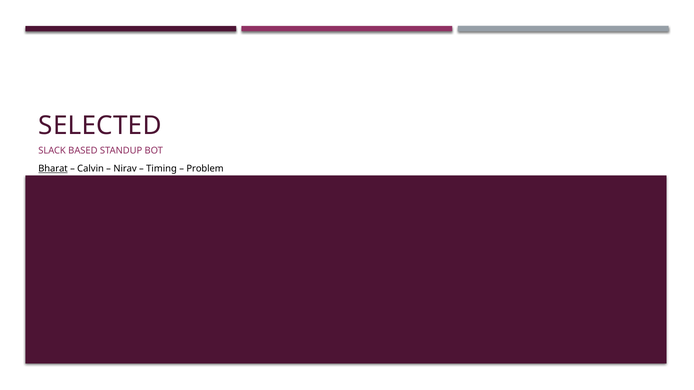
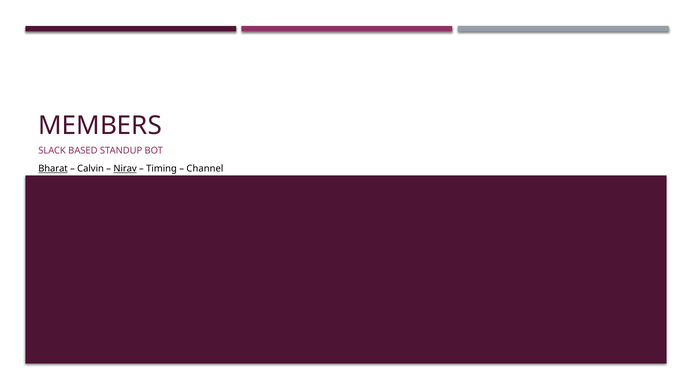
SELECTED: SELECTED -> MEMBERS
Nirav underline: none -> present
Problem: Problem -> Channel
